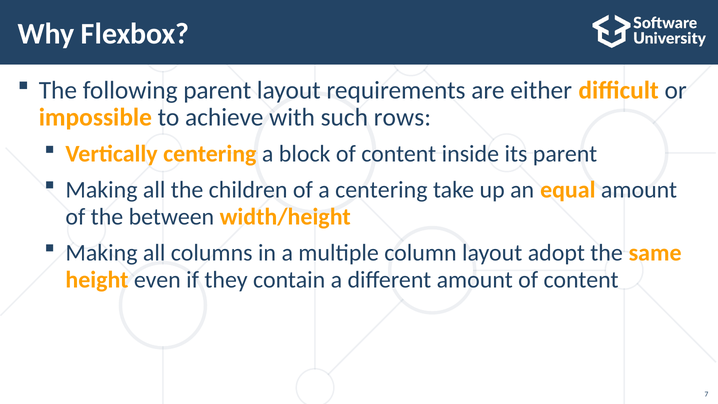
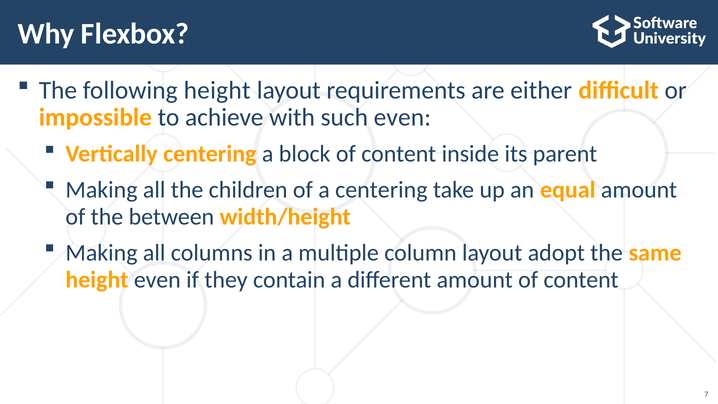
following parent: parent -> height
such rows: rows -> even
